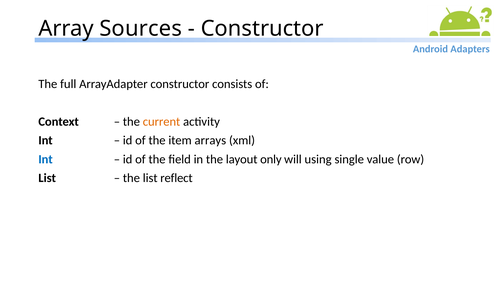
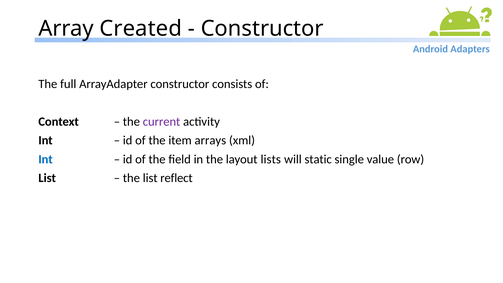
Sources: Sources -> Created
current colour: orange -> purple
only: only -> lists
using: using -> static
